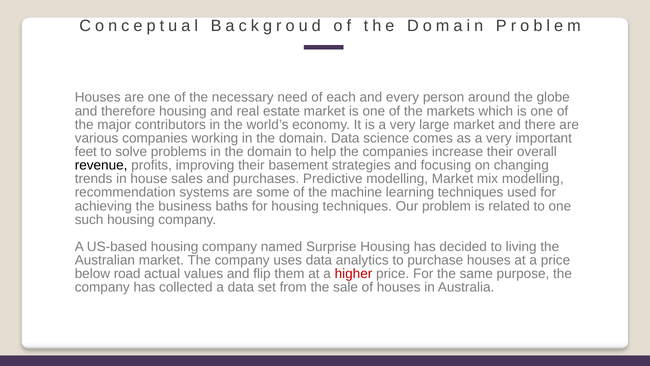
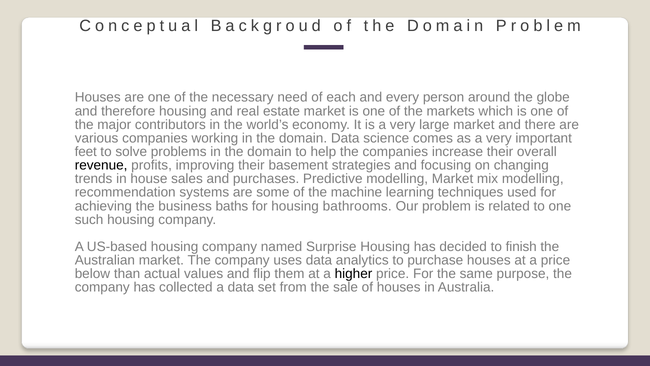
housing techniques: techniques -> bathrooms
living: living -> finish
road: road -> than
higher colour: red -> black
